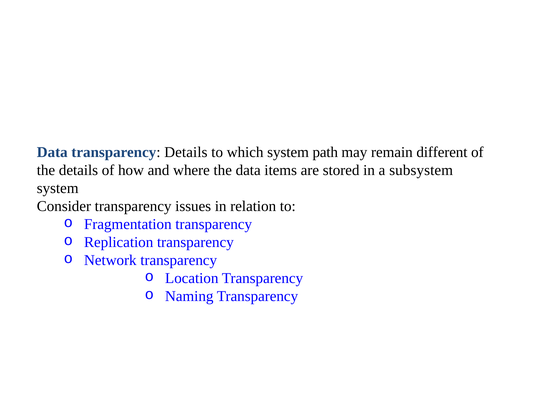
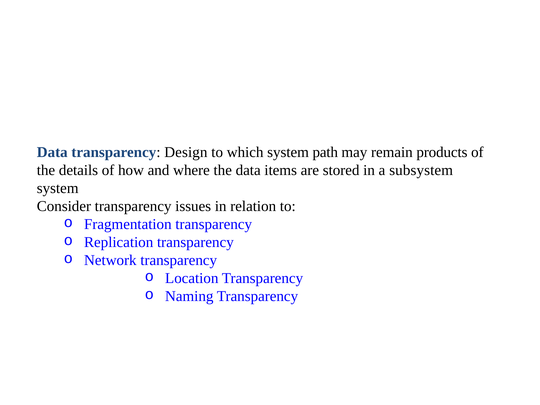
transparency Details: Details -> Design
different: different -> products
